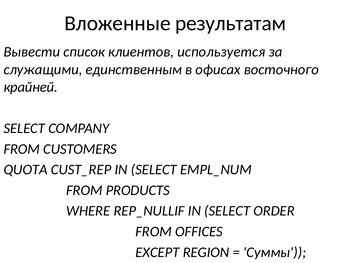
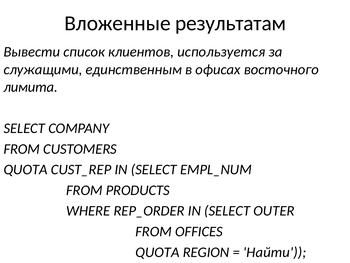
крайней: крайней -> лимита
REP_NULLIF: REP_NULLIF -> REP_ORDER
ORDER: ORDER -> OUTER
EXCEPT at (157, 252): EXCEPT -> QUOTA
Суммы: Суммы -> Найти
